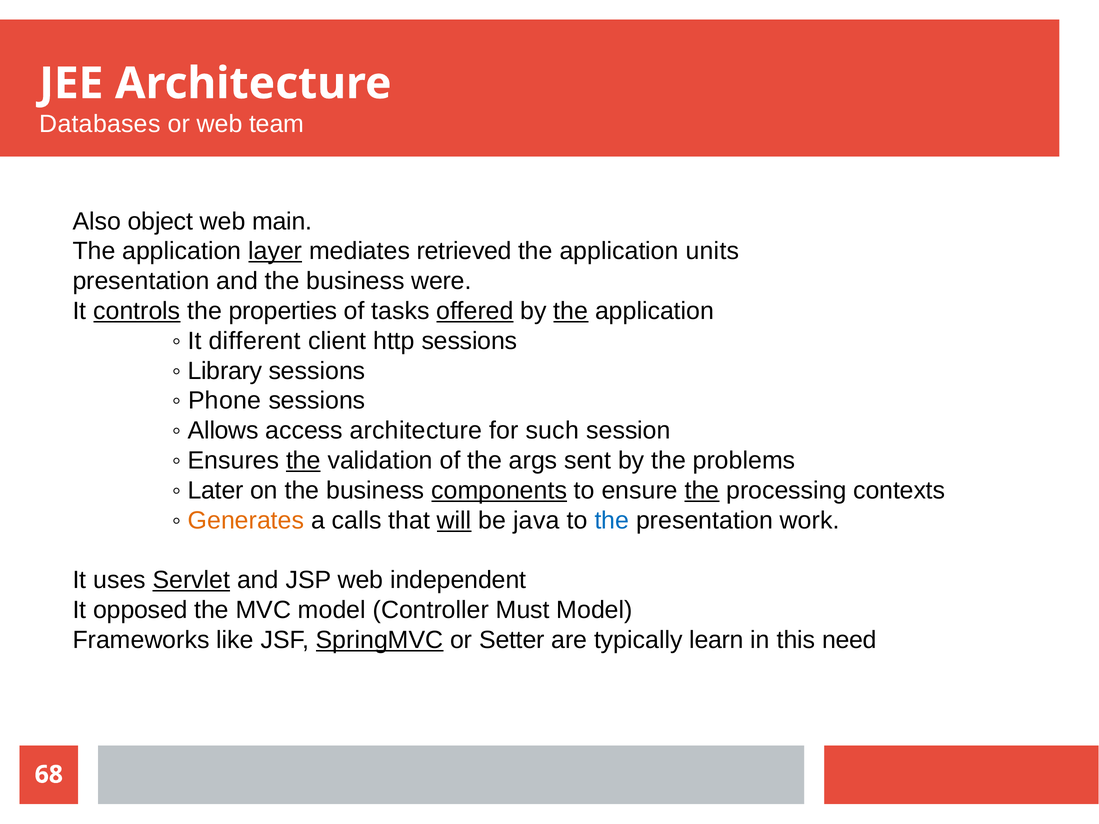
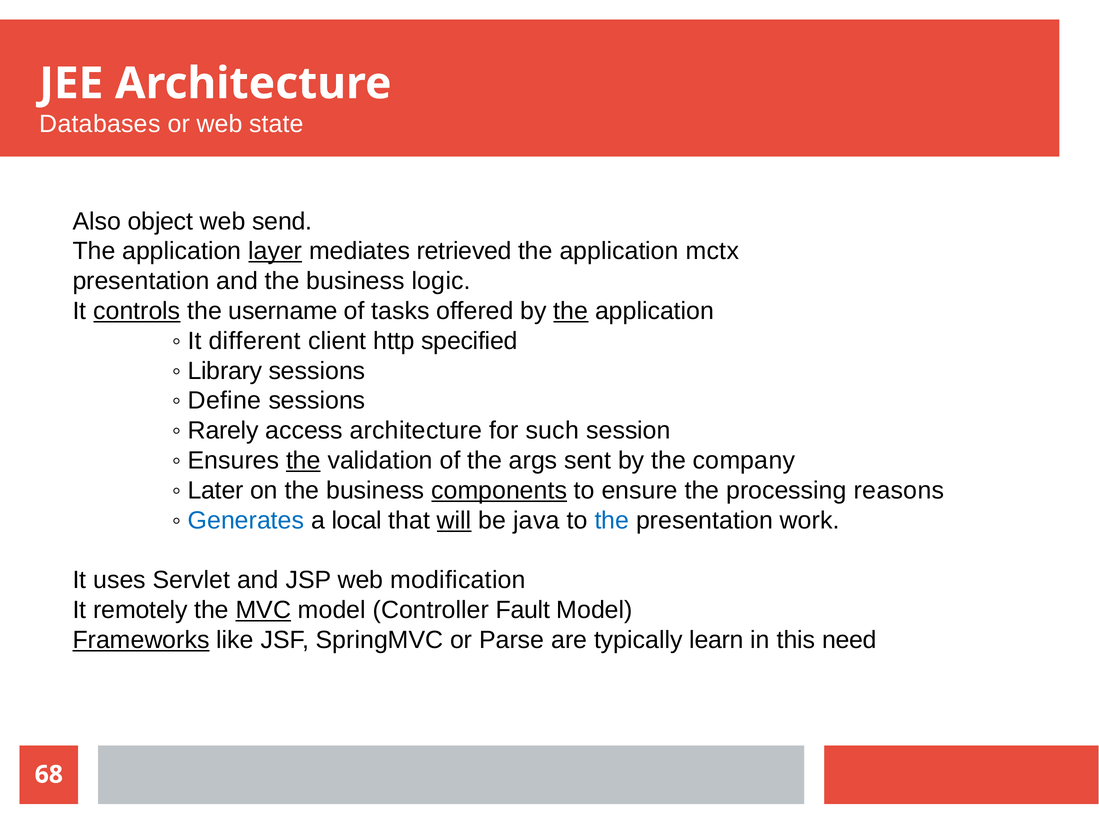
team: team -> state
main: main -> send
units: units -> mctx
were: were -> logic
properties: properties -> username
offered underline: present -> none
http sessions: sessions -> specified
Phone: Phone -> Define
Allows: Allows -> Rarely
problems: problems -> company
the at (702, 491) underline: present -> none
contexts: contexts -> reasons
Generates colour: orange -> blue
calls: calls -> local
Servlet underline: present -> none
independent: independent -> modification
opposed: opposed -> remotely
MVC underline: none -> present
Must: Must -> Fault
Frameworks underline: none -> present
SpringMVC underline: present -> none
Setter: Setter -> Parse
